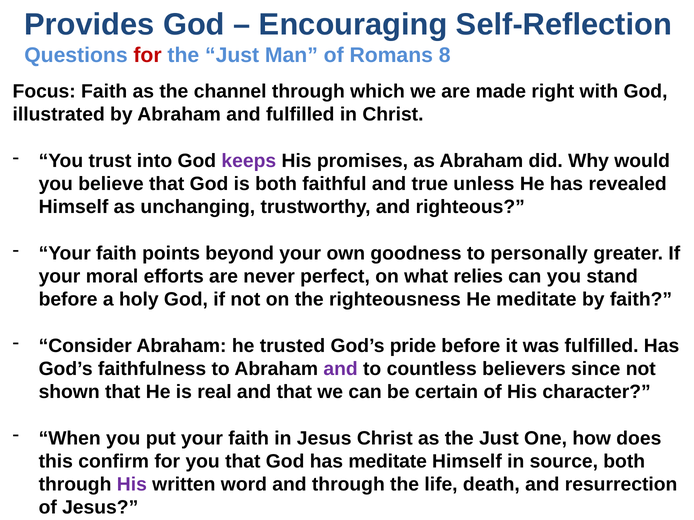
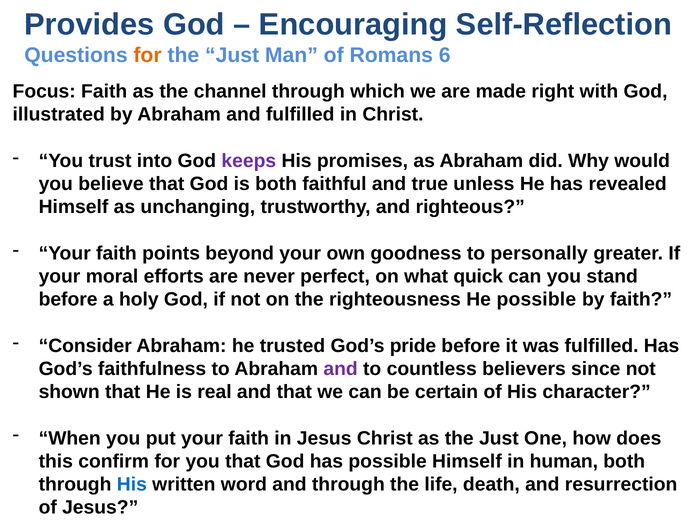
for at (148, 55) colour: red -> orange
8: 8 -> 6
relies: relies -> quick
He meditate: meditate -> possible
has meditate: meditate -> possible
source: source -> human
His at (132, 485) colour: purple -> blue
